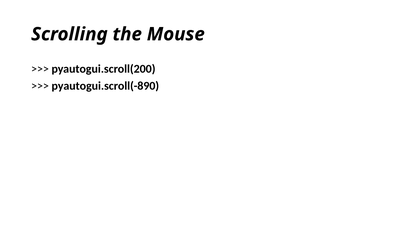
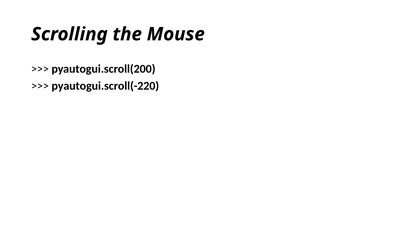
pyautogui.scroll(-890: pyautogui.scroll(-890 -> pyautogui.scroll(-220
